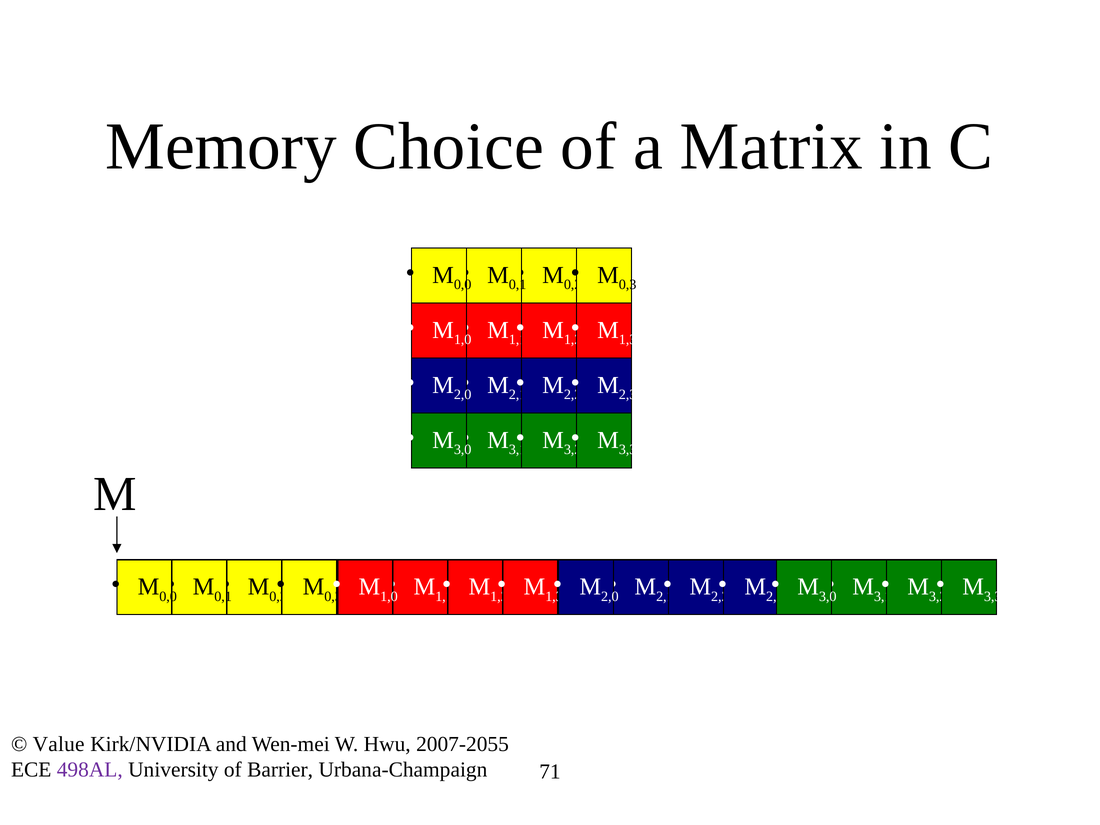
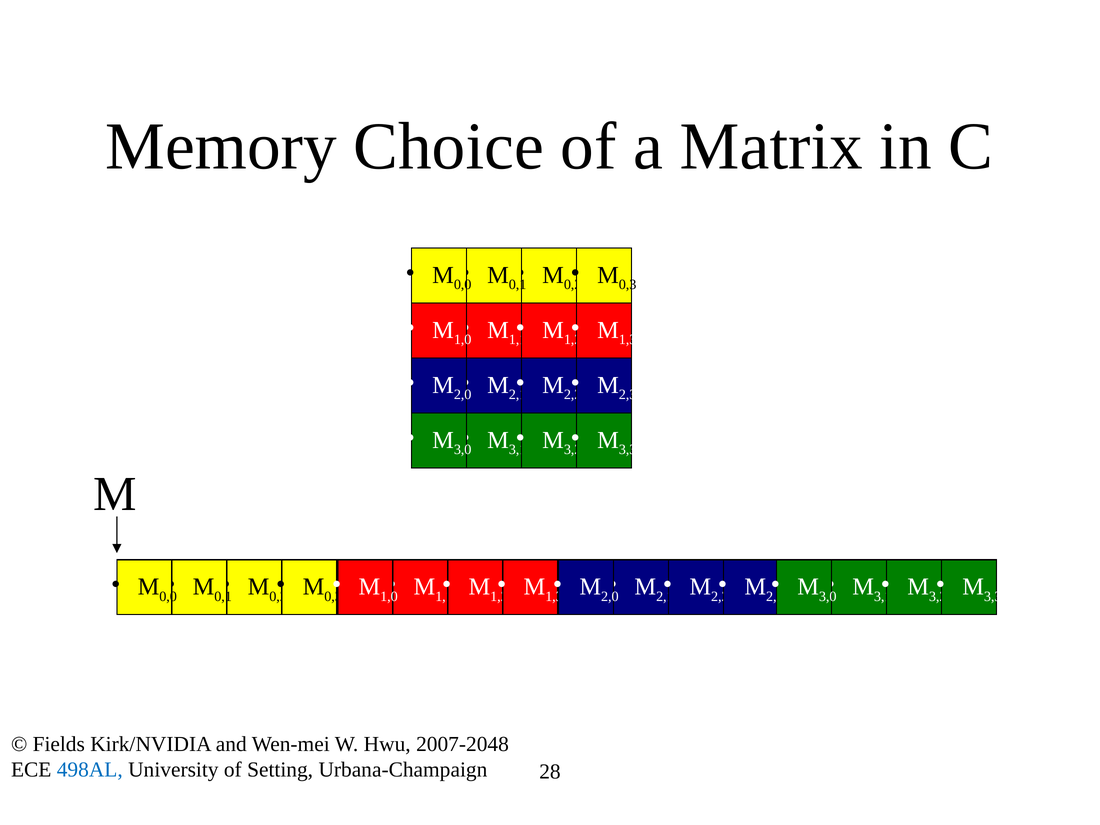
Value: Value -> Fields
2007-2055: 2007-2055 -> 2007-2048
498AL colour: purple -> blue
Barrier: Barrier -> Setting
71: 71 -> 28
